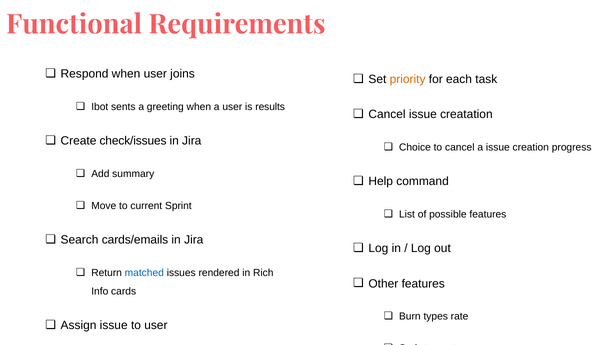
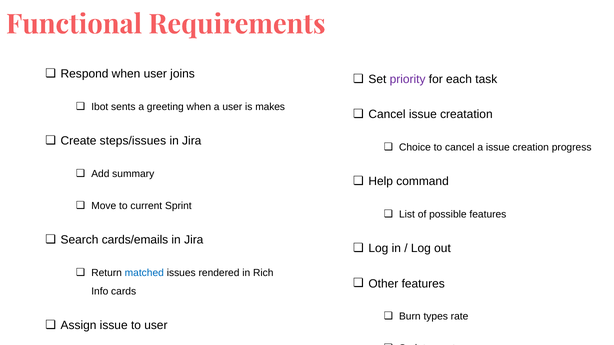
priority colour: orange -> purple
results: results -> makes
check/issues: check/issues -> steps/issues
